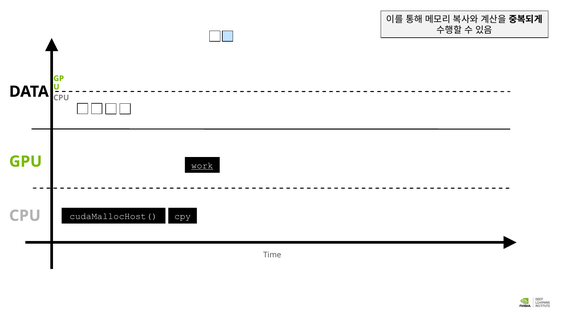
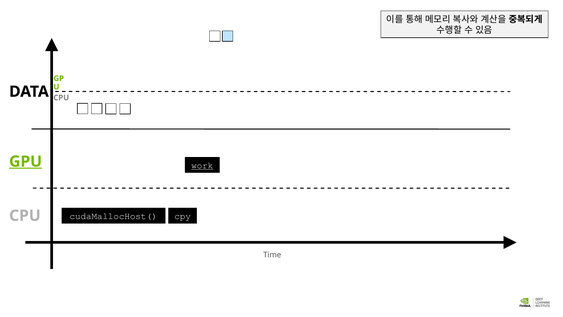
GPU underline: none -> present
